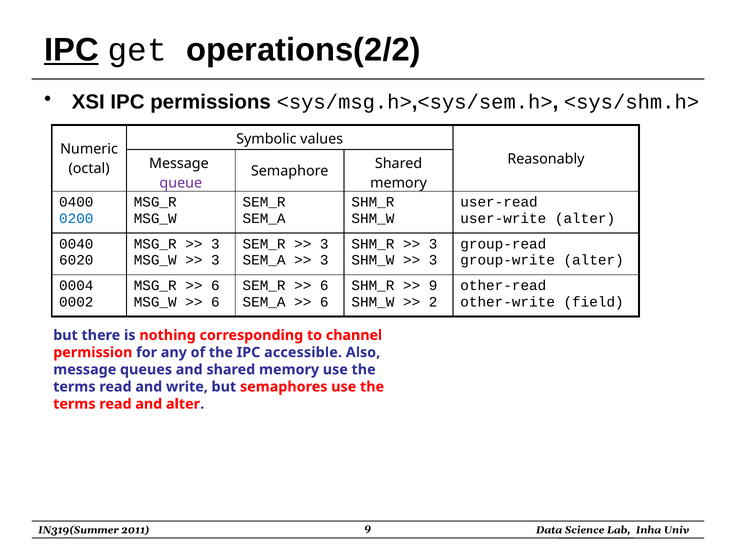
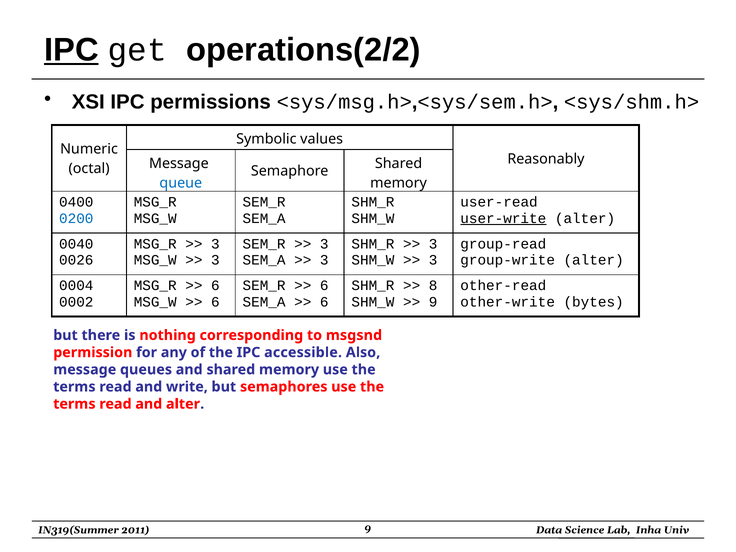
queue colour: purple -> blue
user-write underline: none -> present
6020: 6020 -> 0026
9 at (433, 286): 9 -> 8
2 at (433, 302): 2 -> 9
field: field -> bytes
channel: channel -> msgsnd
